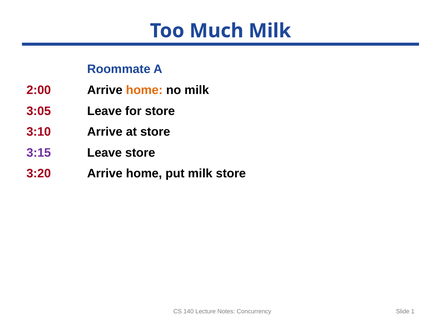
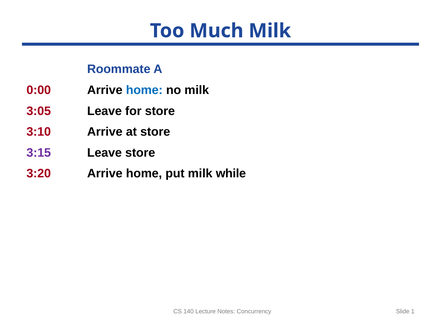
2:00: 2:00 -> 0:00
home at (144, 90) colour: orange -> blue
milk store: store -> while
